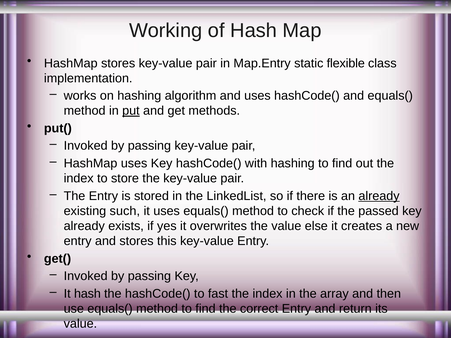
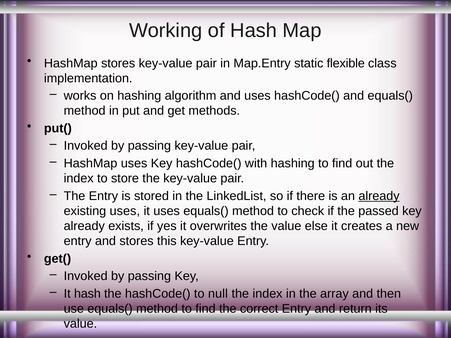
put underline: present -> none
existing such: such -> uses
fast: fast -> null
